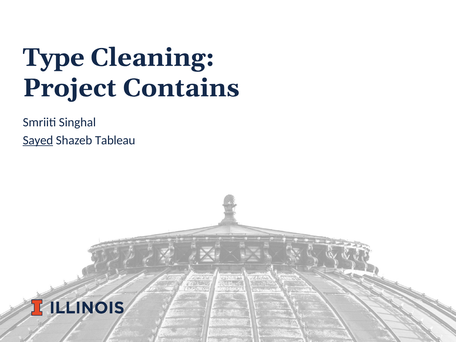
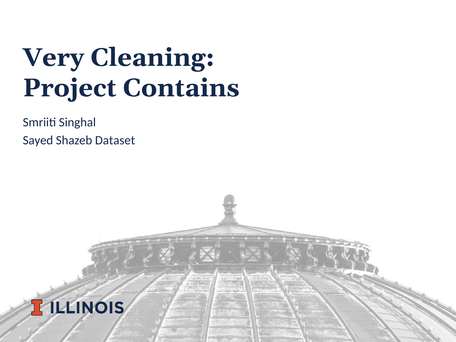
Type: Type -> Very
Sayed underline: present -> none
Tableau: Tableau -> Dataset
